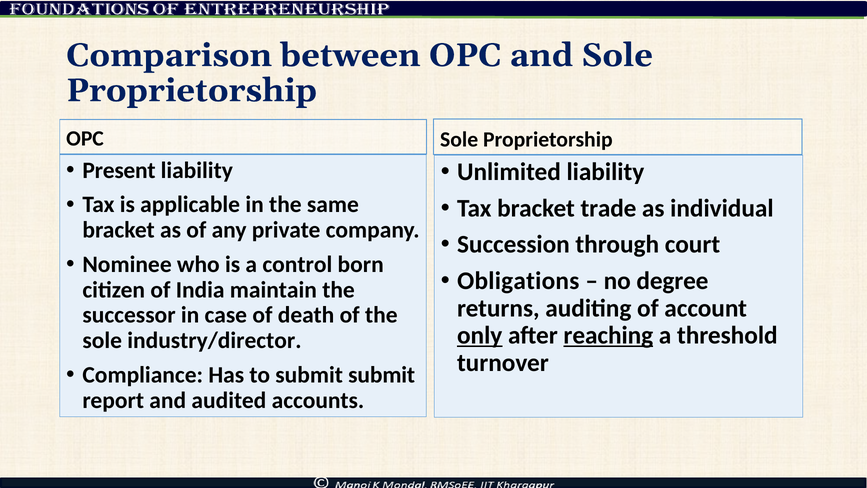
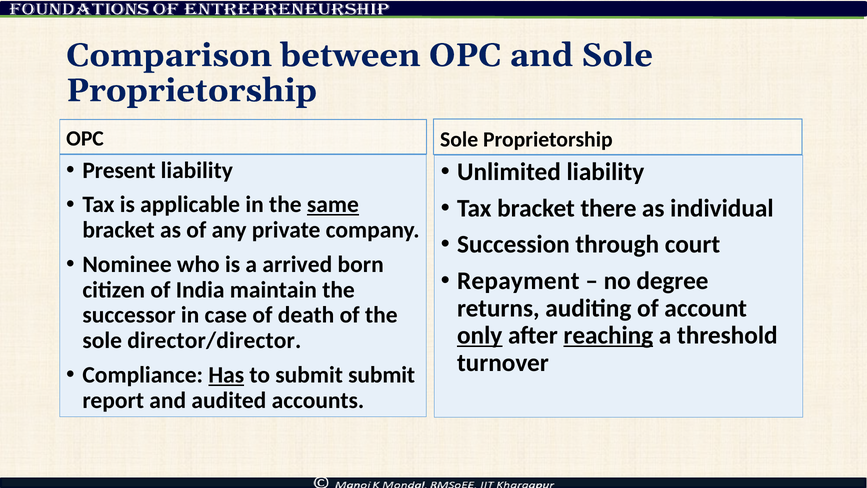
same underline: none -> present
trade: trade -> there
control: control -> arrived
Obligations: Obligations -> Repayment
industry/director: industry/director -> director/director
Has underline: none -> present
